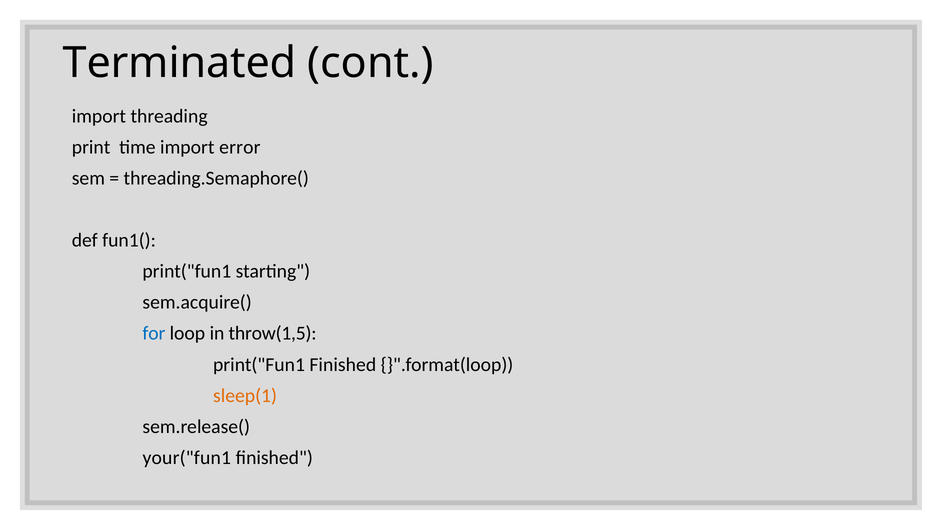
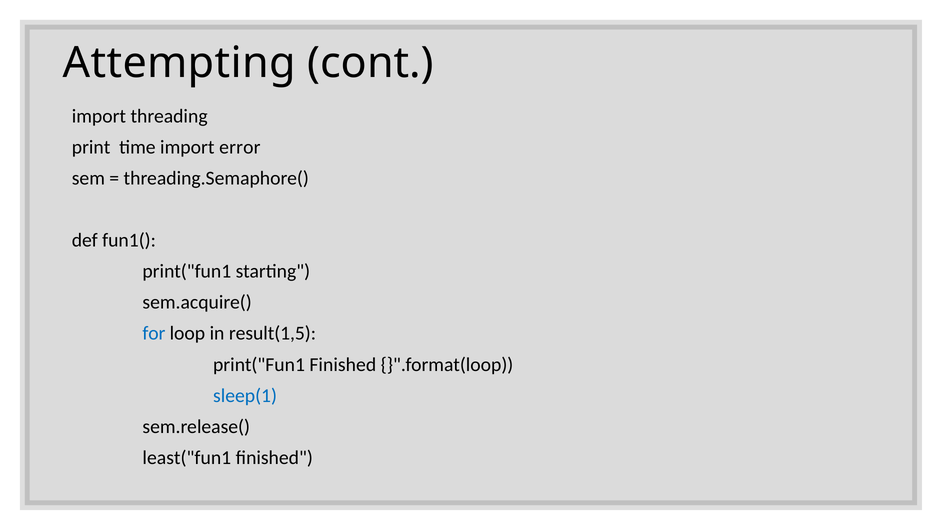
Terminated: Terminated -> Attempting
throw(1,5: throw(1,5 -> result(1,5
sleep(1 colour: orange -> blue
your("fun1: your("fun1 -> least("fun1
